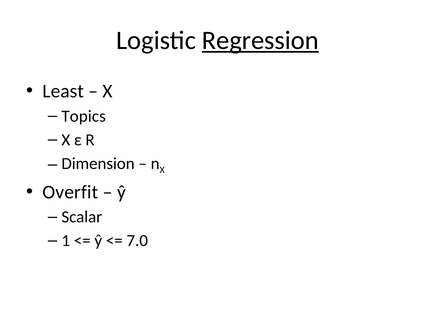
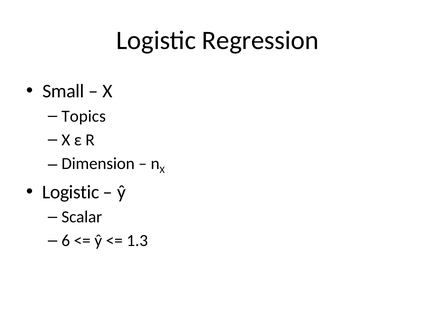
Regression underline: present -> none
Least: Least -> Small
Overfit at (70, 192): Overfit -> Logistic
1: 1 -> 6
7.0: 7.0 -> 1.3
